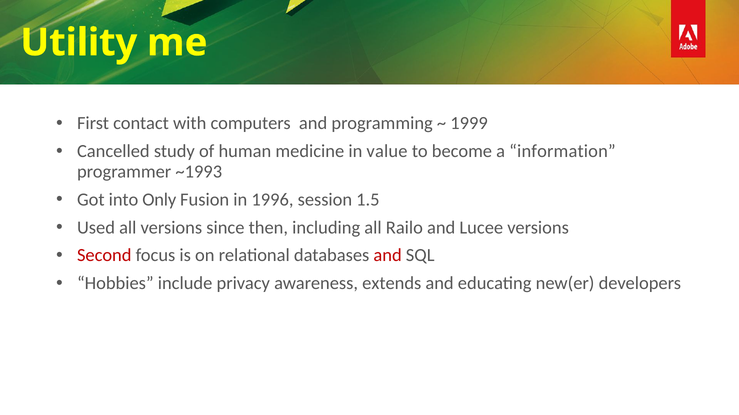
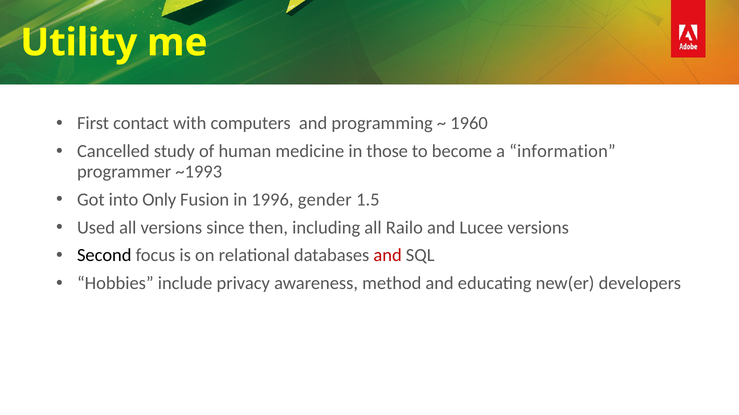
1999: 1999 -> 1960
value: value -> those
session: session -> gender
Second colour: red -> black
extends: extends -> method
